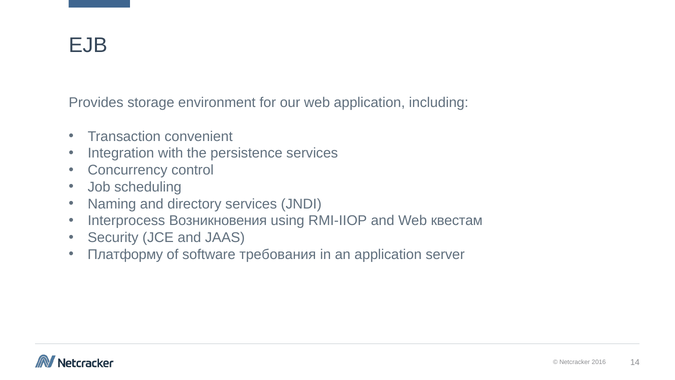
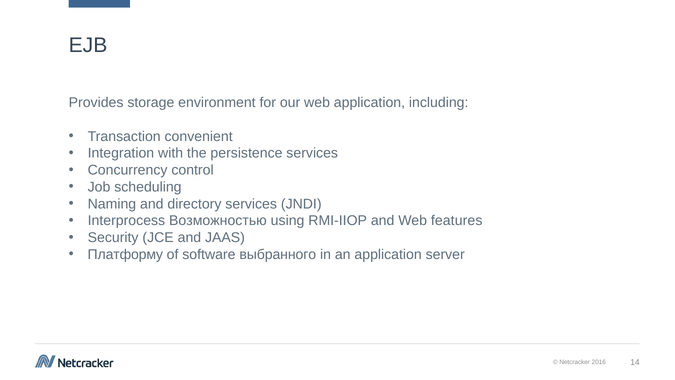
Возникновения: Возникновения -> Возможностью
квестам: квестам -> features
требования: требования -> выбранного
